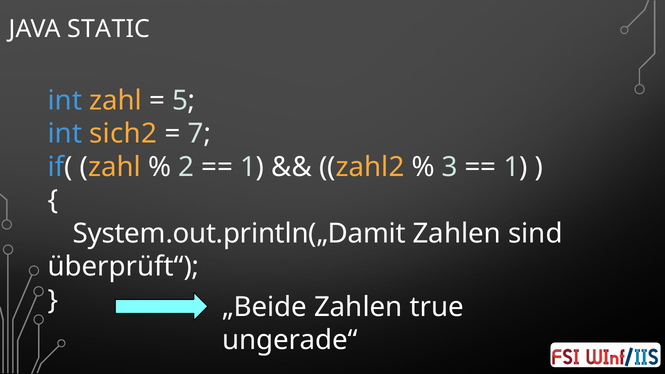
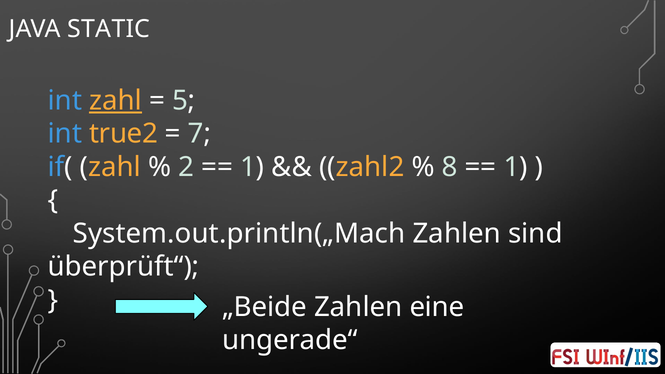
zahl at (116, 101) underline: none -> present
sich2: sich2 -> true2
3: 3 -> 8
System.out.println(„Damit: System.out.println(„Damit -> System.out.println(„Mach
true: true -> eine
